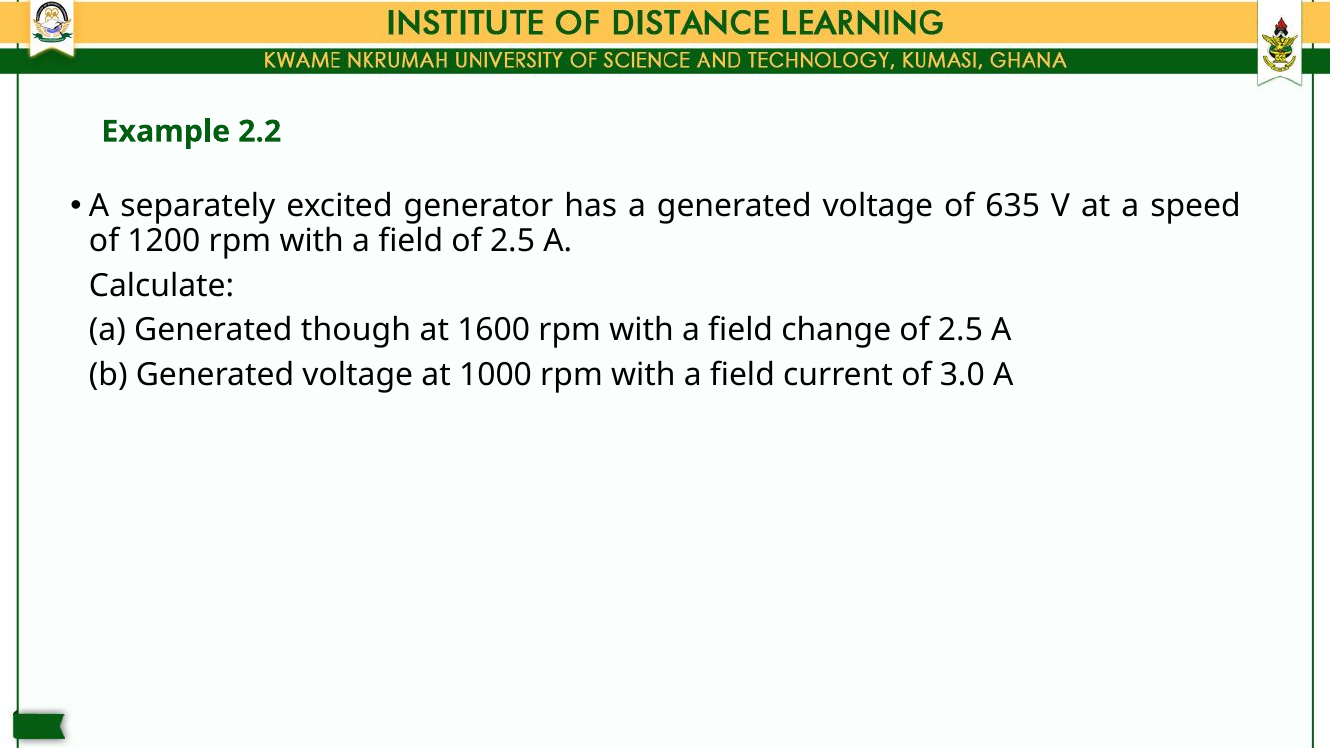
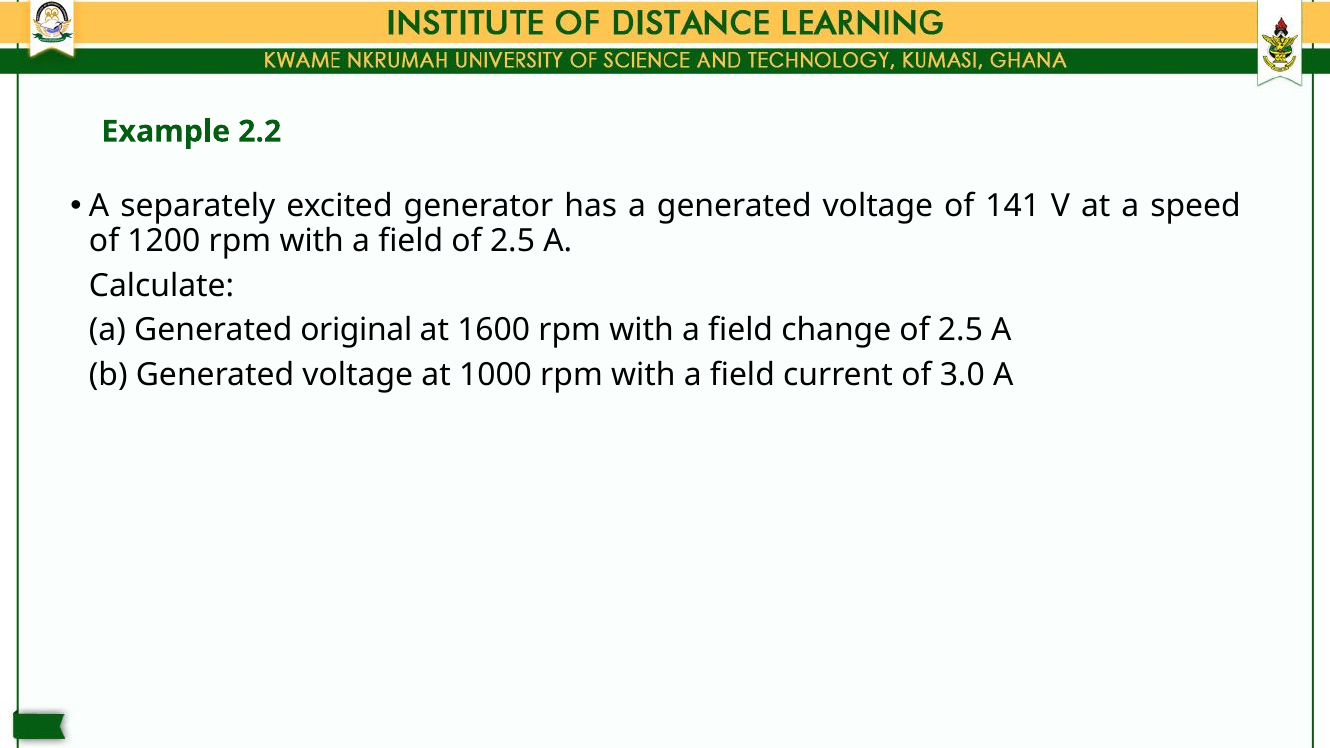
635: 635 -> 141
though: though -> original
